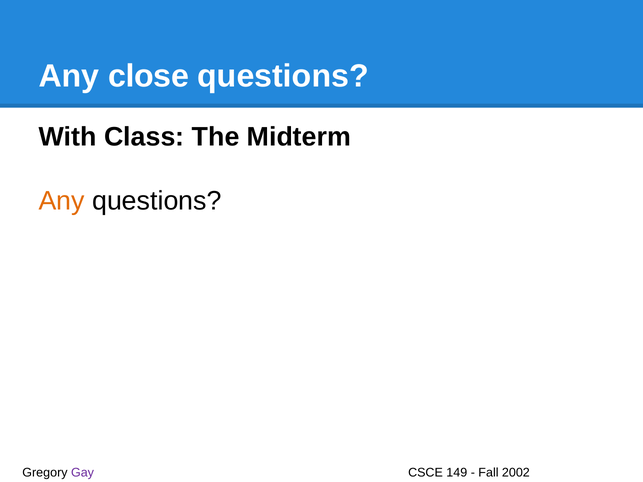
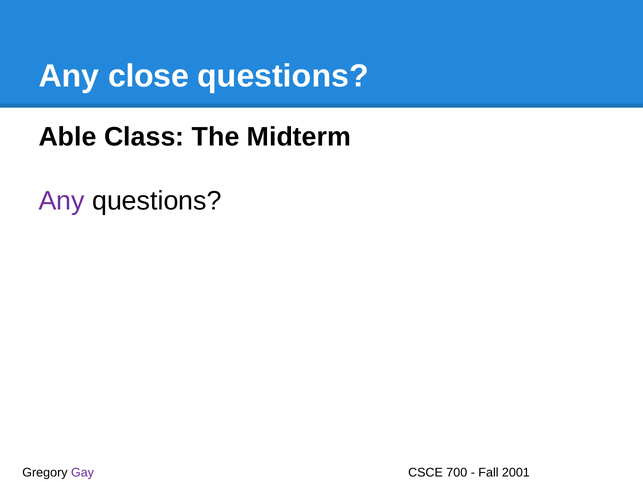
With: With -> Able
Any at (62, 201) colour: orange -> purple
149: 149 -> 700
2002: 2002 -> 2001
